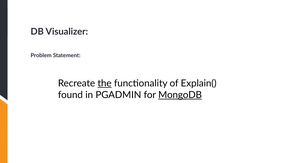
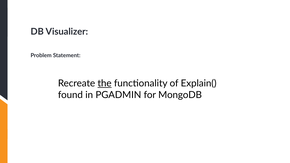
MongoDB underline: present -> none
